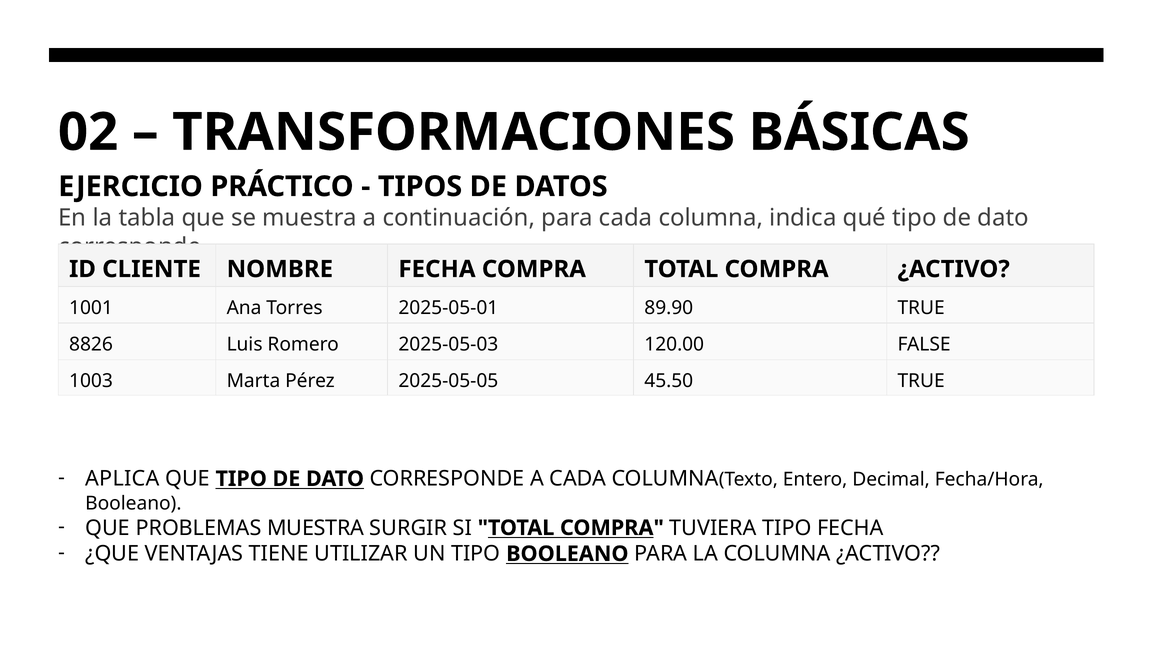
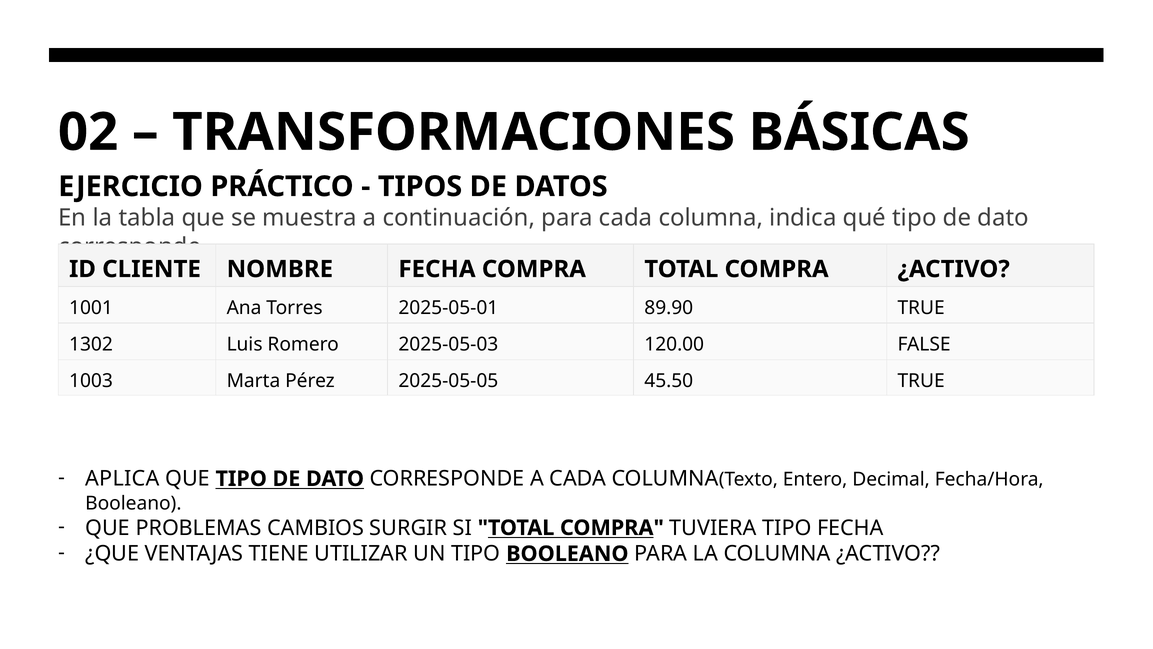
8826: 8826 -> 1302
PROBLEMAS MUESTRA: MUESTRA -> CAMBIOS
